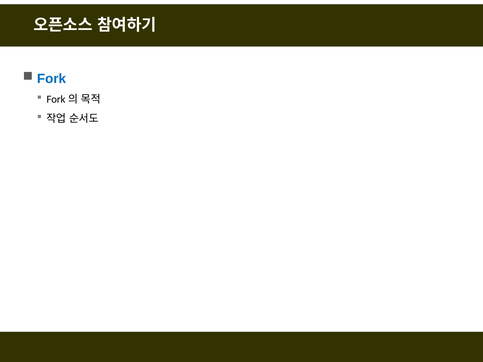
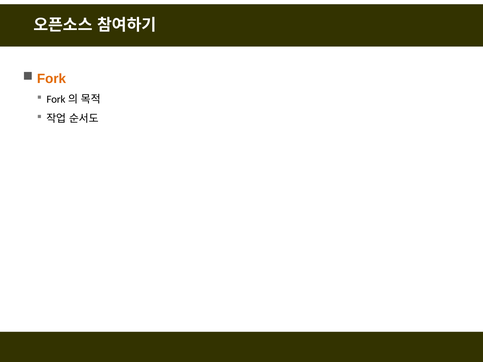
Fork colour: blue -> orange
